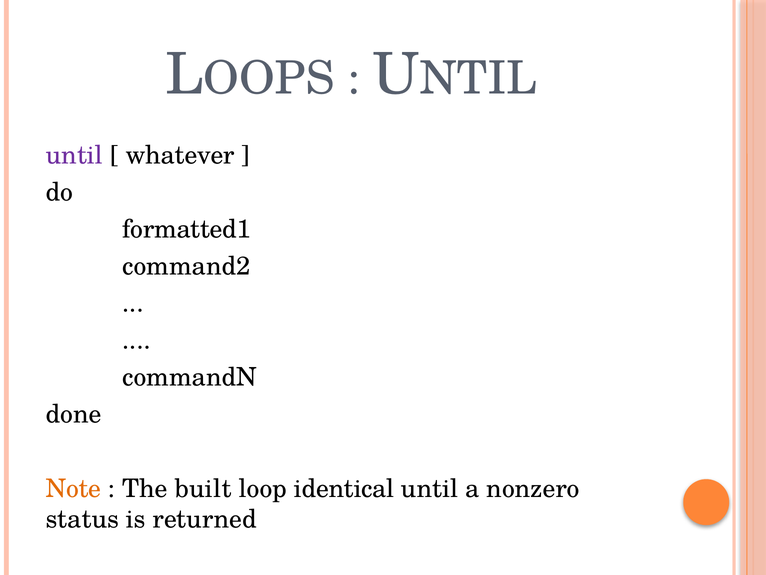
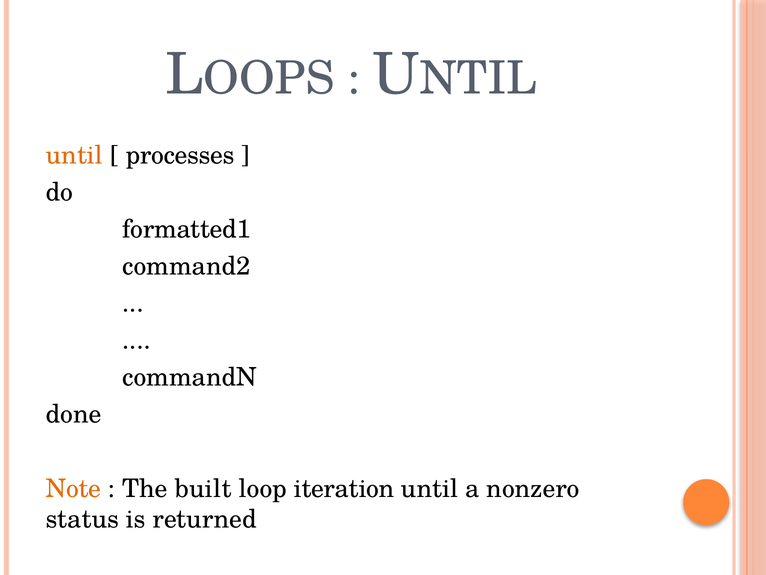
until at (74, 155) colour: purple -> orange
whatever: whatever -> processes
identical: identical -> iteration
